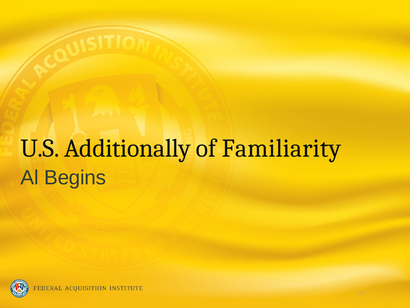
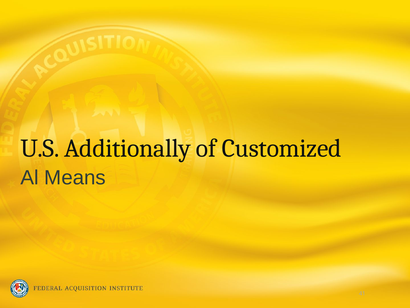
Familiarity: Familiarity -> Customized
Begins: Begins -> Means
